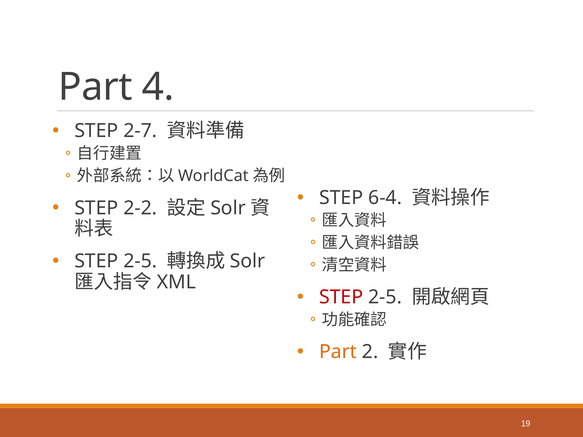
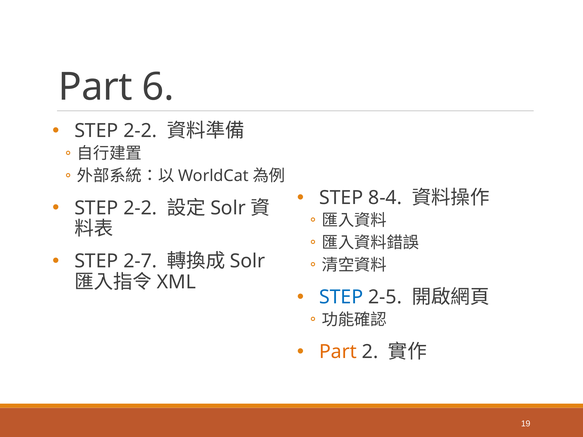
4: 4 -> 6
2-7 at (140, 131): 2-7 -> 2-2
6-4: 6-4 -> 8-4
2-5 at (140, 261): 2-5 -> 2-7
STEP at (341, 297) colour: red -> blue
